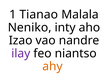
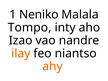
Tianao: Tianao -> Neniko
Neniko: Neniko -> Tompo
ilay colour: purple -> orange
